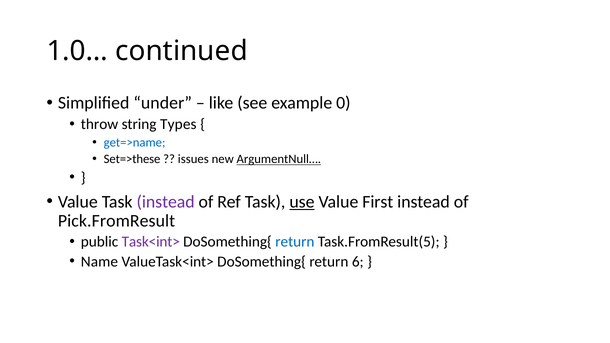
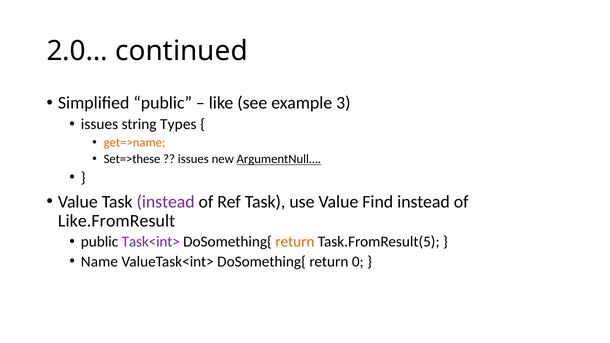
1.0…: 1.0… -> 2.0…
Simplified under: under -> public
0: 0 -> 3
throw at (100, 124): throw -> issues
get=>name colour: blue -> orange
use underline: present -> none
First: First -> Find
Pick.FromResult: Pick.FromResult -> Like.FromResult
return at (295, 242) colour: blue -> orange
6: 6 -> 0
